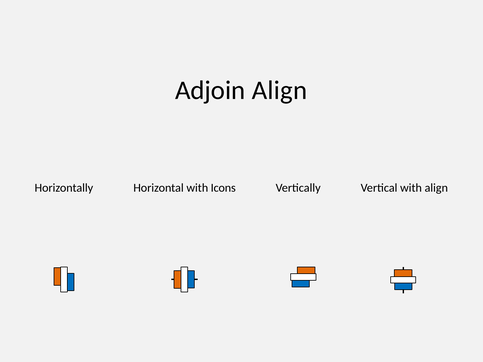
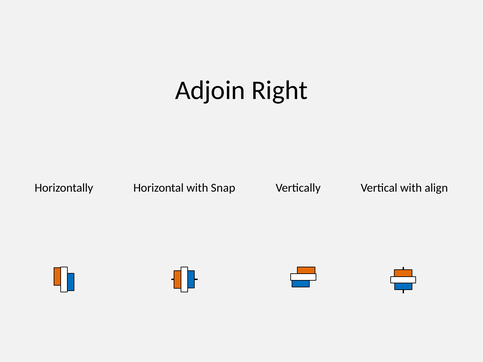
Adjoin Align: Align -> Right
Icons: Icons -> Snap
